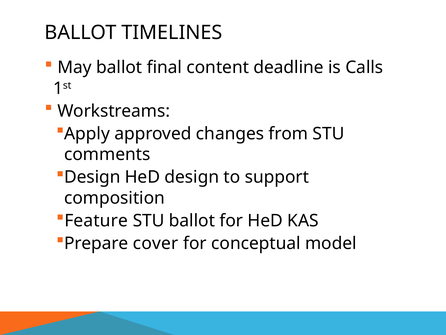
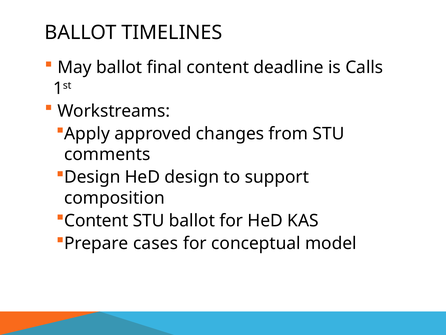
Feature at (96, 220): Feature -> Content
cover: cover -> cases
